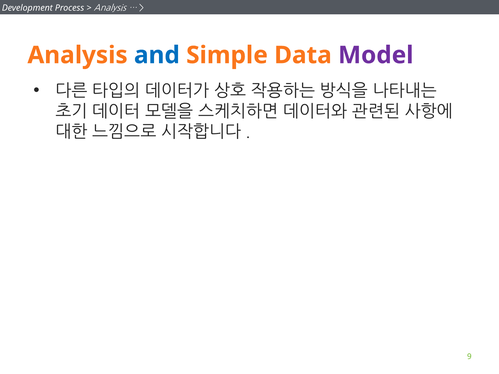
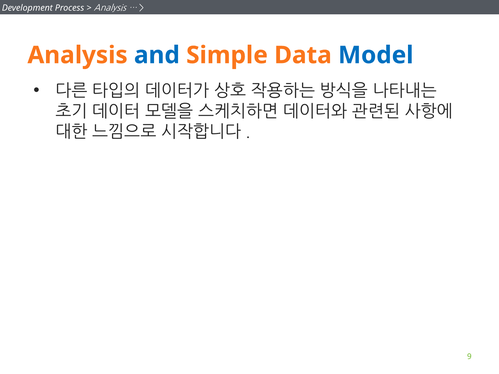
Model colour: purple -> blue
